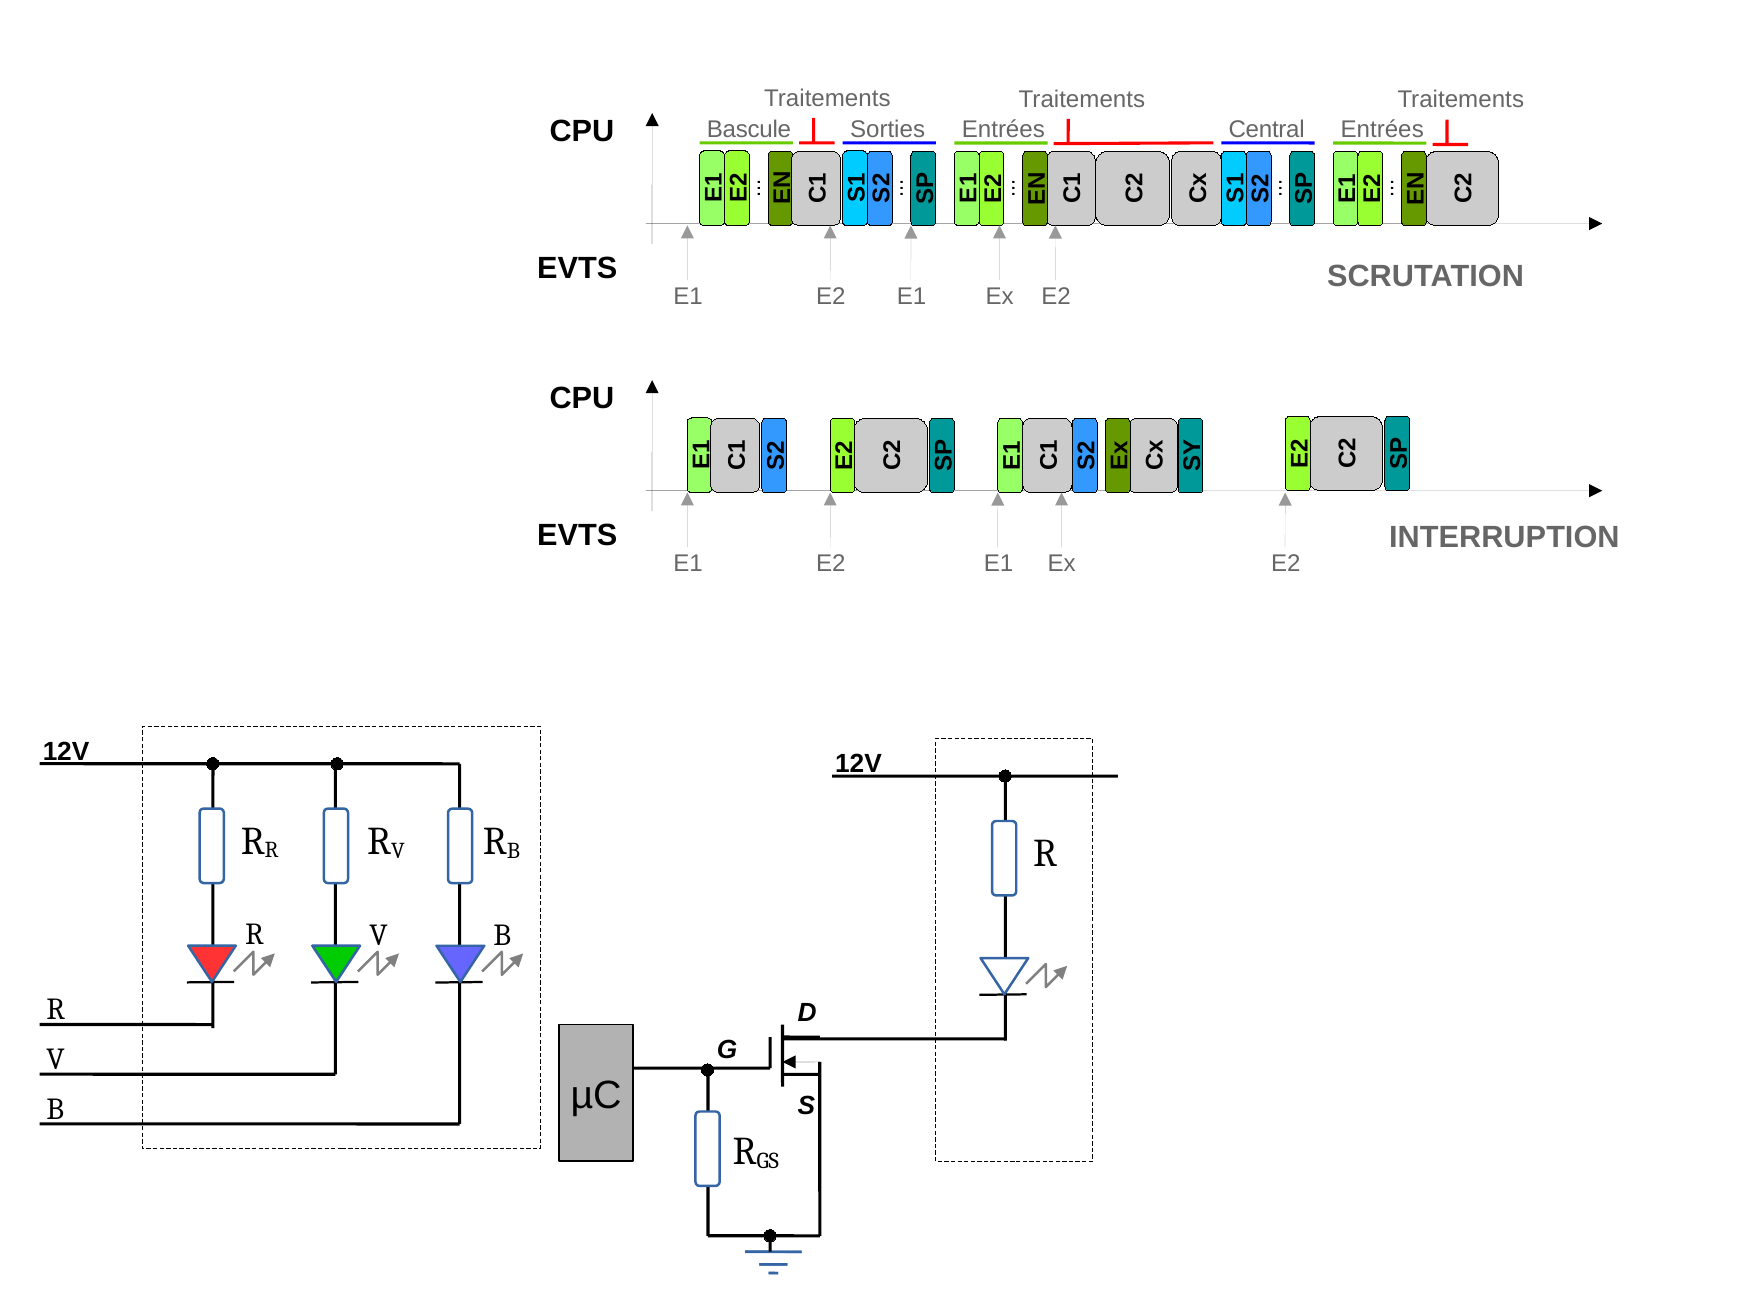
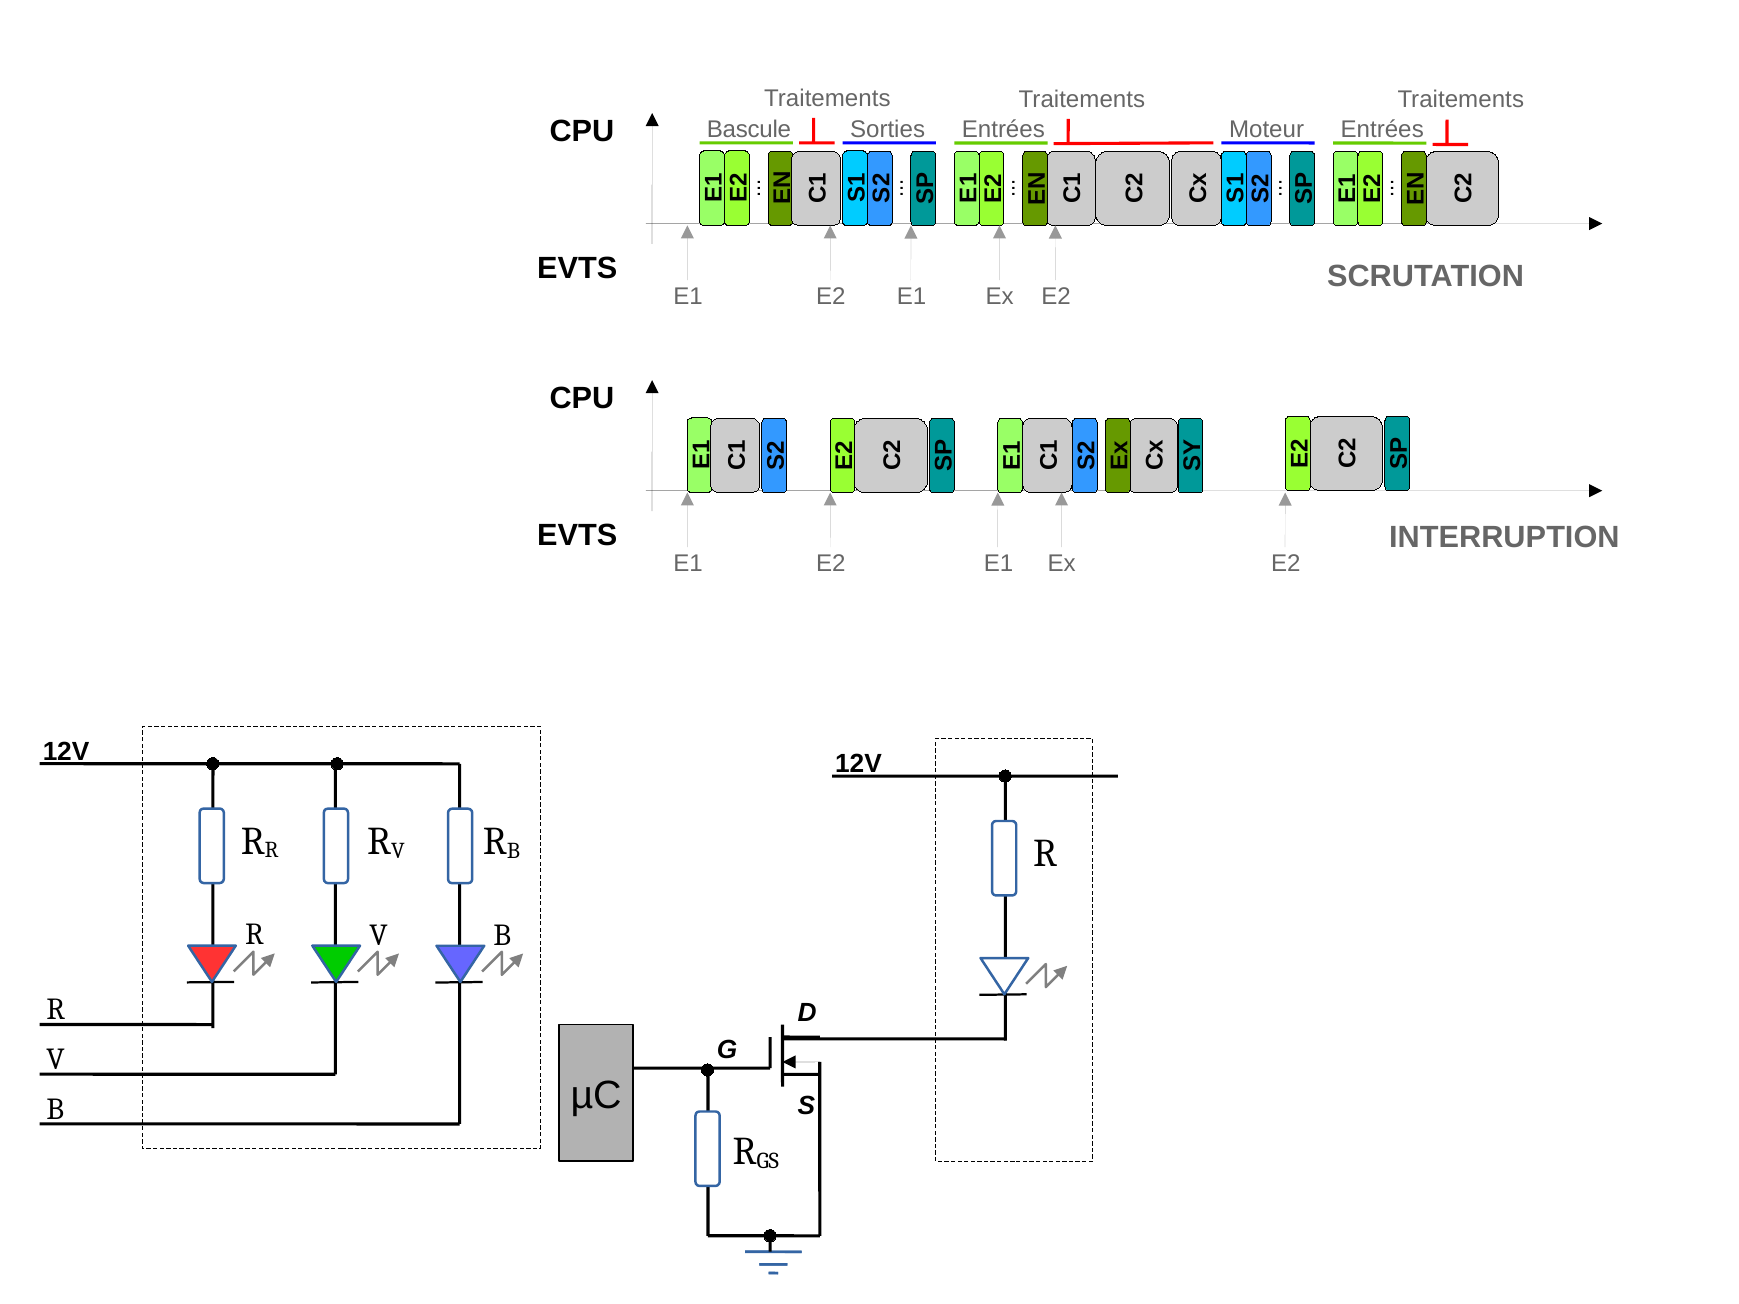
Central: Central -> Moteur
